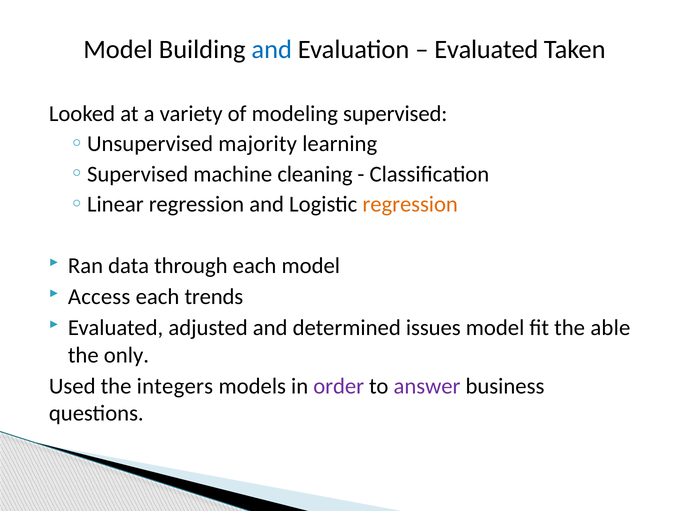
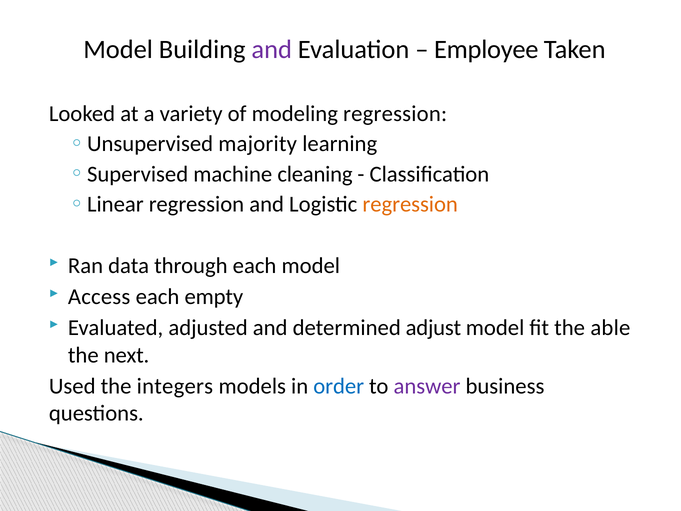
and at (272, 49) colour: blue -> purple
Evaluated at (486, 49): Evaluated -> Employee
modeling supervised: supervised -> regression
trends: trends -> empty
issues: issues -> adjust
only: only -> next
order colour: purple -> blue
